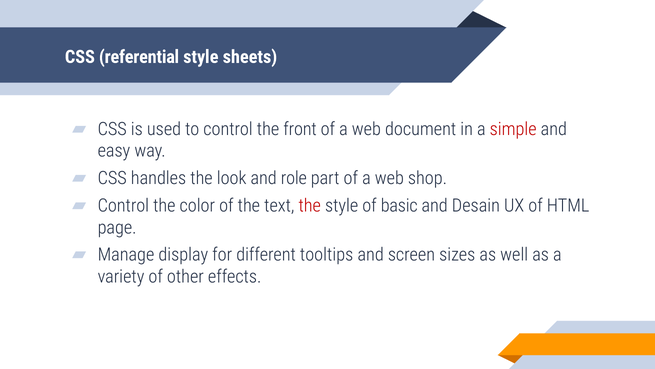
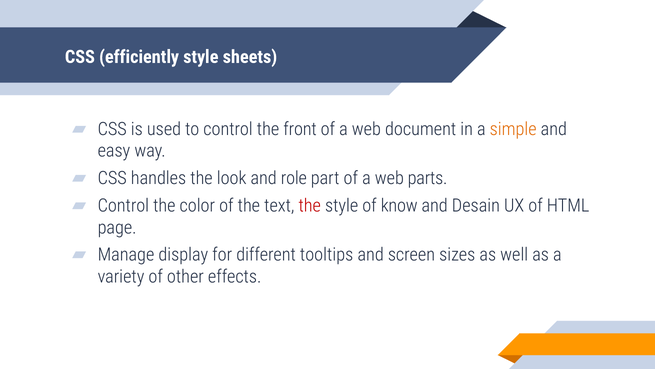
referential: referential -> efficiently
simple colour: red -> orange
shop: shop -> parts
basic: basic -> know
